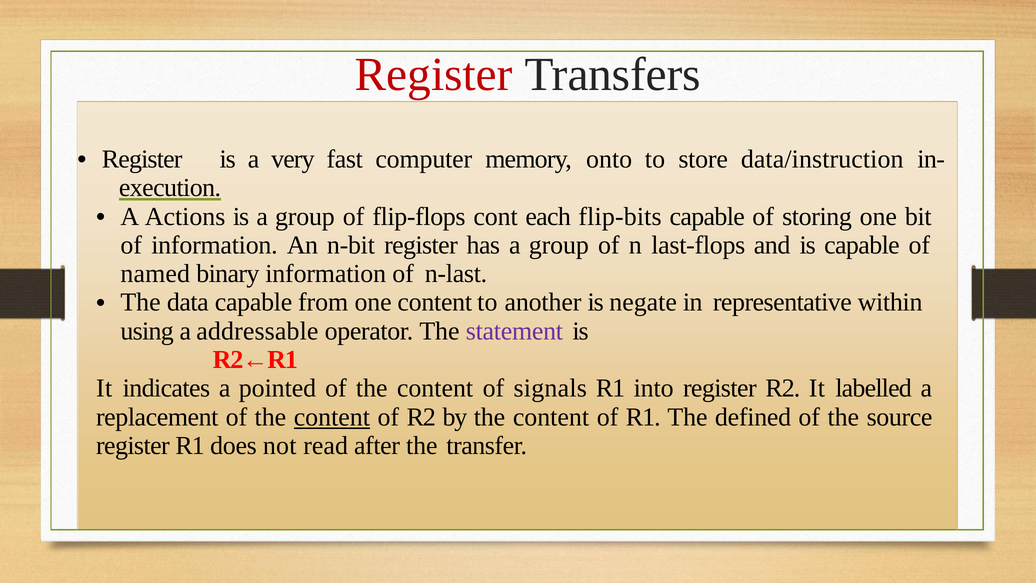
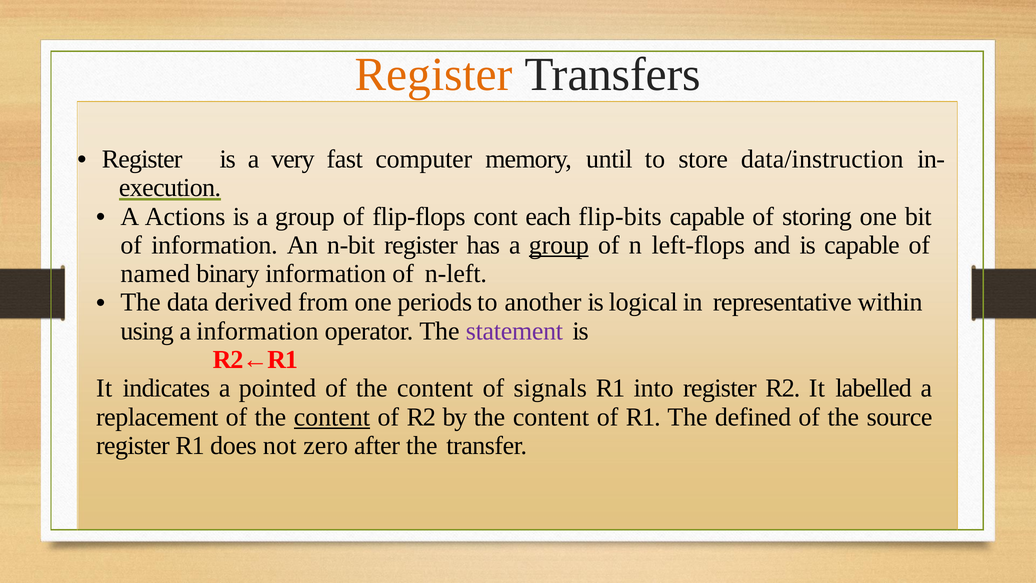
Register at (434, 75) colour: red -> orange
onto: onto -> until
group at (559, 245) underline: none -> present
last-flops: last-flops -> left-flops
n-last: n-last -> n-left
data capable: capable -> derived
one content: content -> periods
negate: negate -> logical
a addressable: addressable -> information
read: read -> zero
